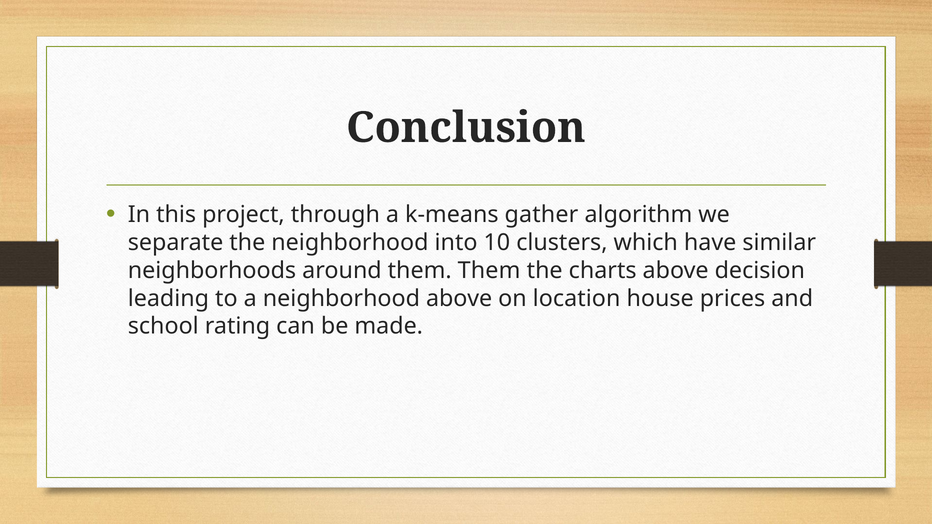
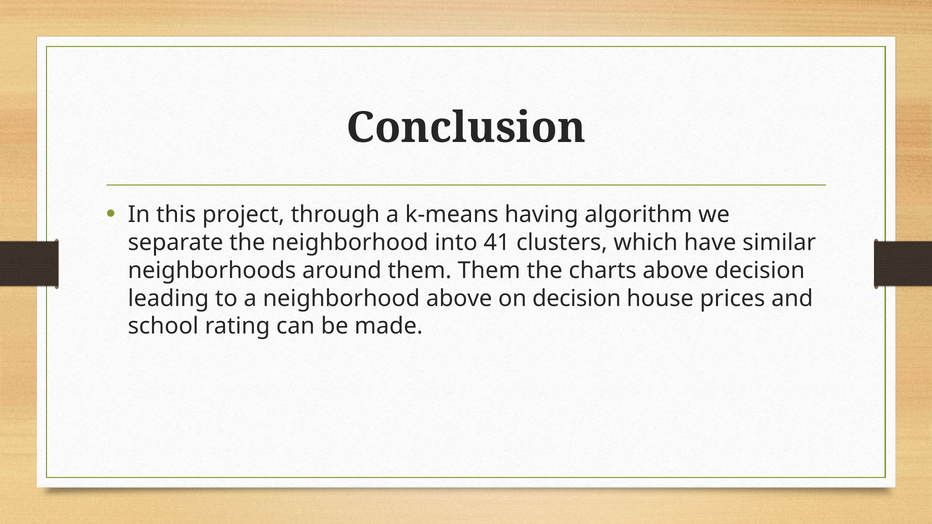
gather: gather -> having
10: 10 -> 41
on location: location -> decision
